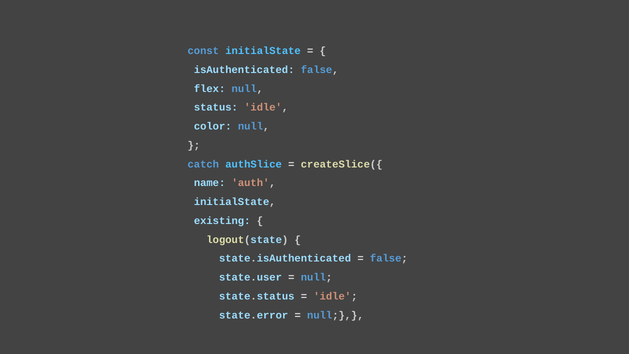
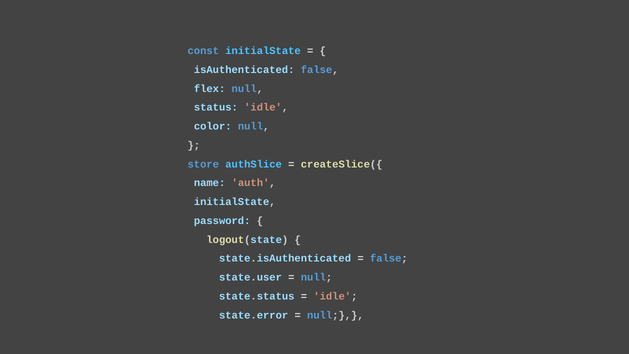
catch: catch -> store
existing: existing -> password
